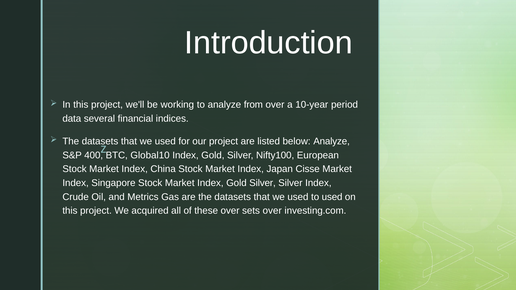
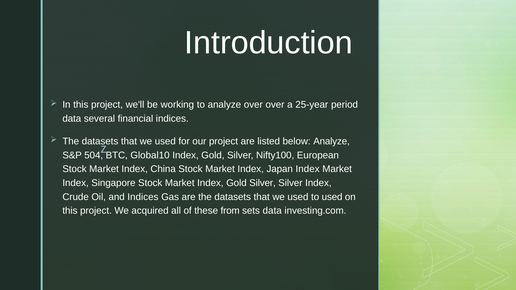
analyze from: from -> over
10-year: 10-year -> 25-year
400: 400 -> 504
Japan Cisse: Cisse -> Index
and Metrics: Metrics -> Indices
these over: over -> from
sets over: over -> data
